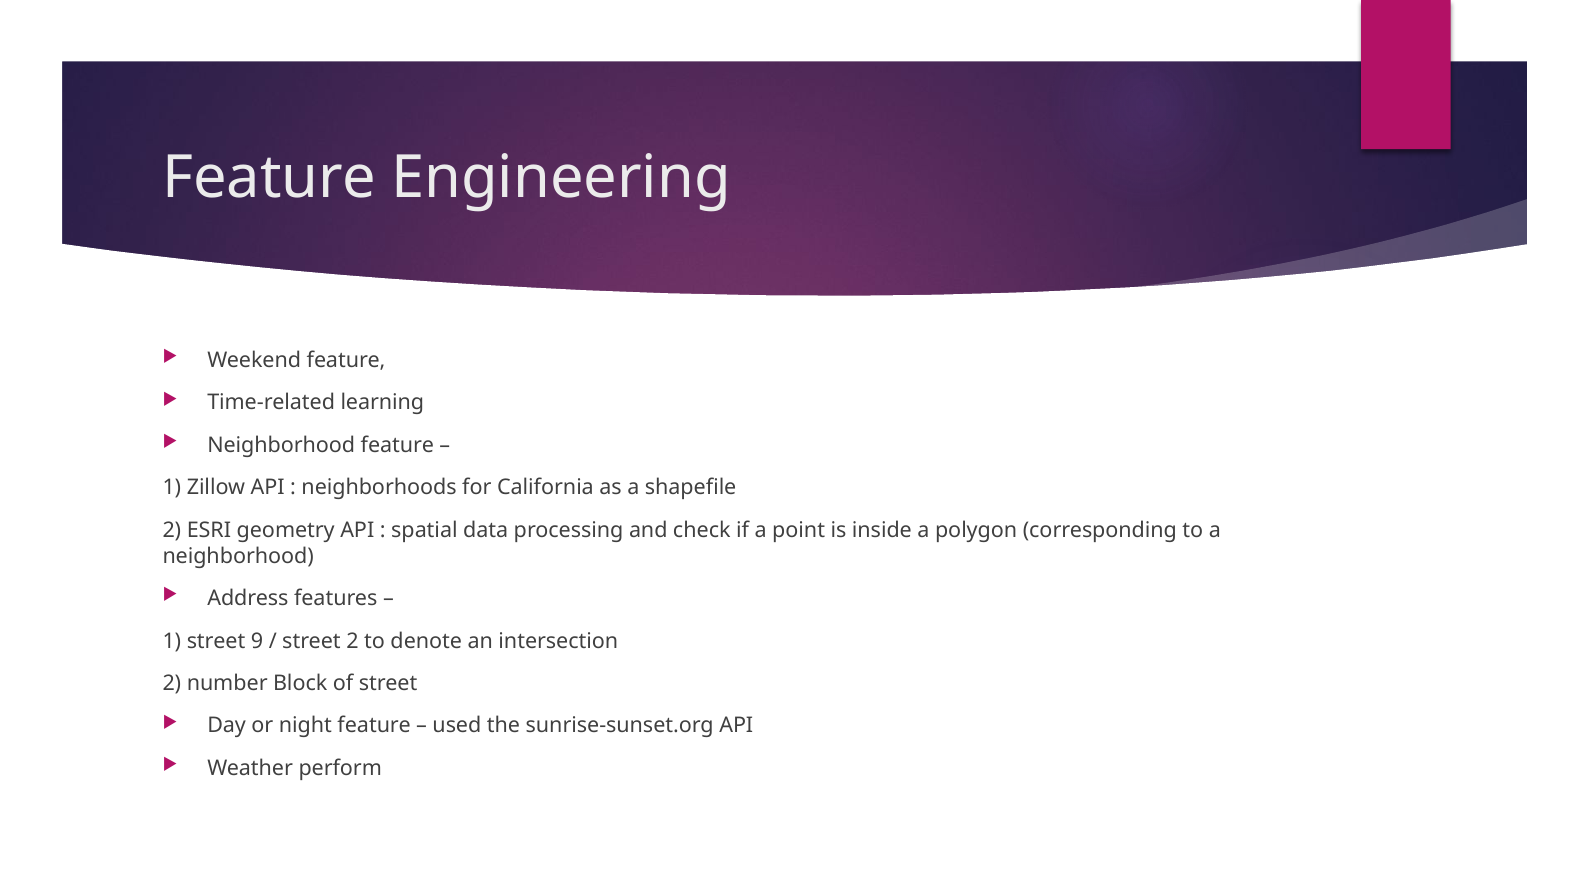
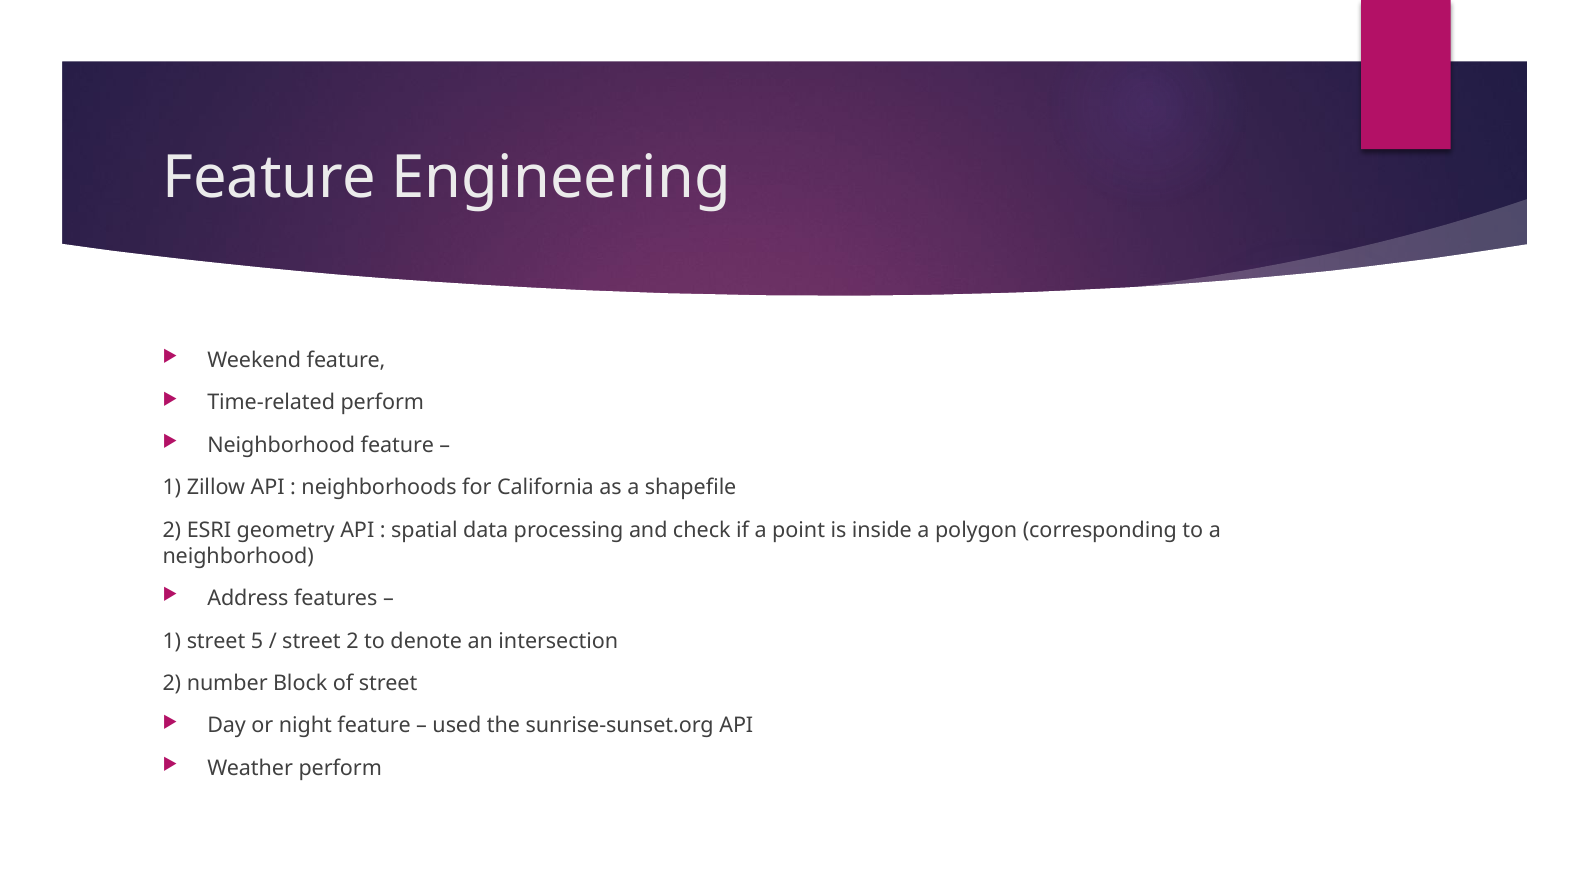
Time-related learning: learning -> perform
9: 9 -> 5
